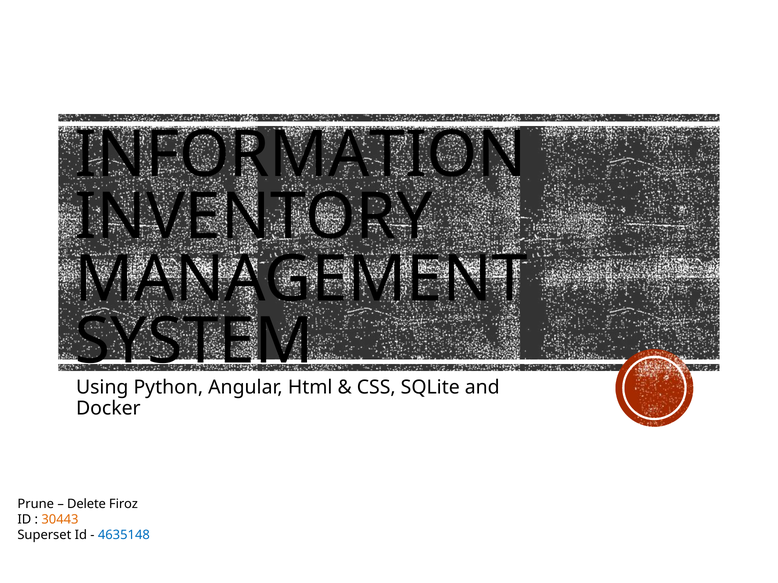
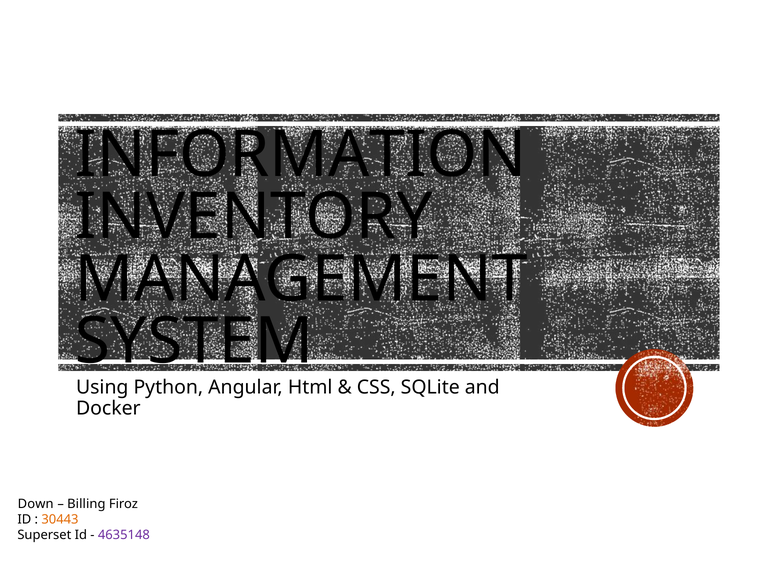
Prune: Prune -> Down
Delete: Delete -> Billing
4635148 colour: blue -> purple
